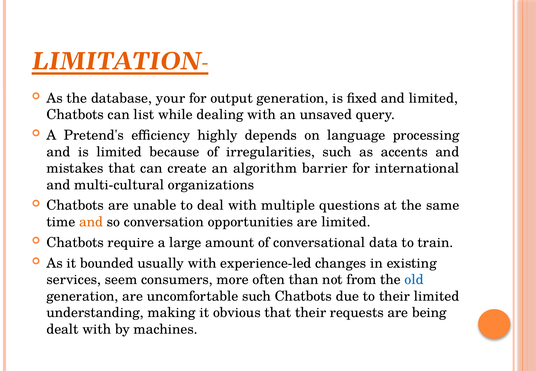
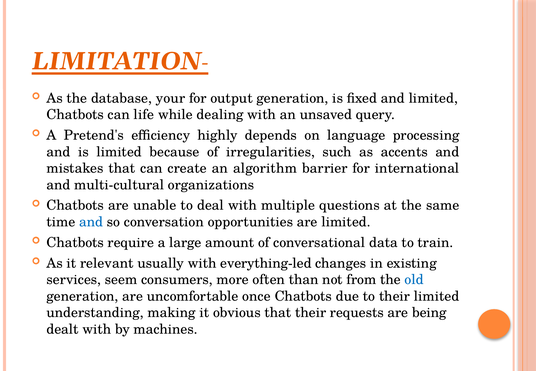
list: list -> life
and at (91, 222) colour: orange -> blue
bounded: bounded -> relevant
experience-led: experience-led -> everything-led
uncomfortable such: such -> once
